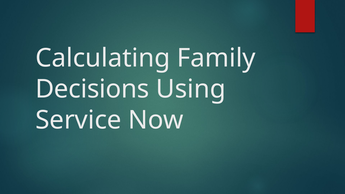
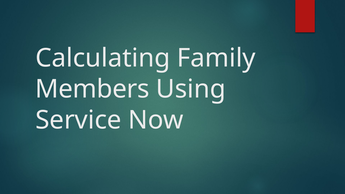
Decisions: Decisions -> Members
